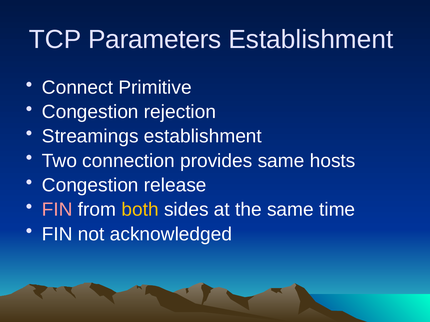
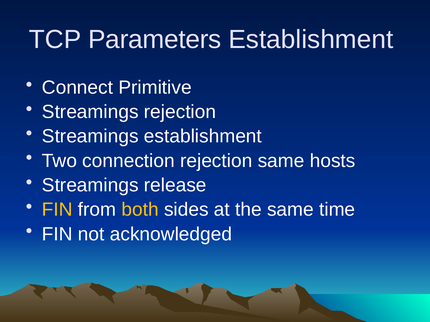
Congestion at (90, 112): Congestion -> Streamings
connection provides: provides -> rejection
Congestion at (90, 186): Congestion -> Streamings
FIN at (57, 210) colour: pink -> yellow
